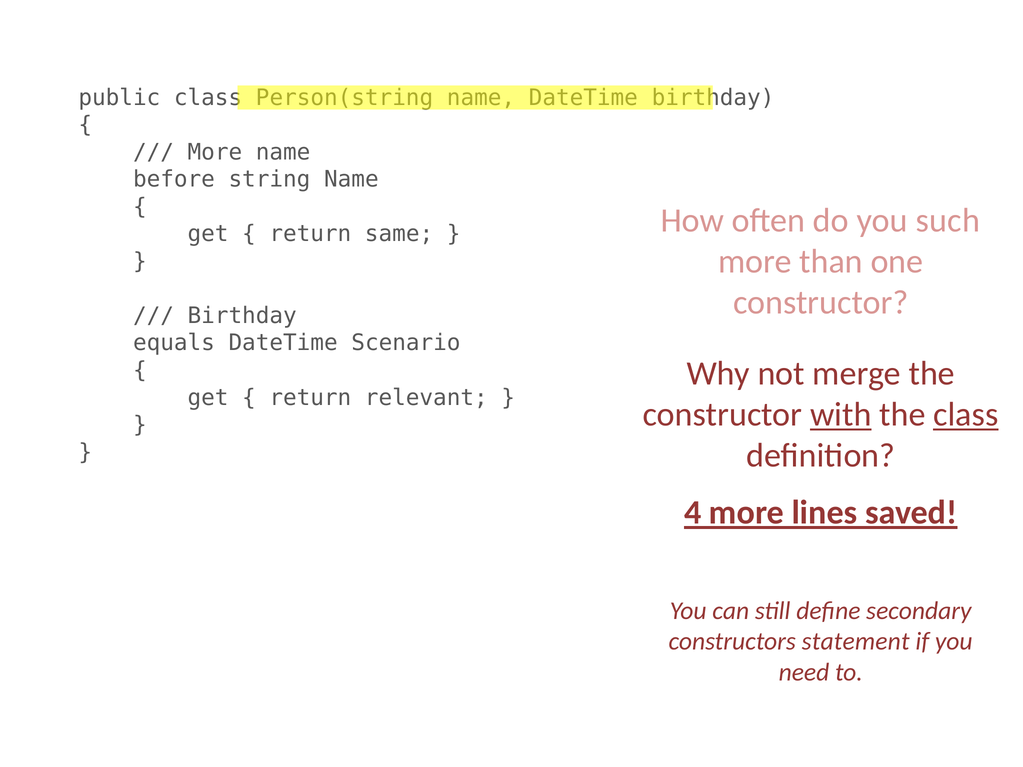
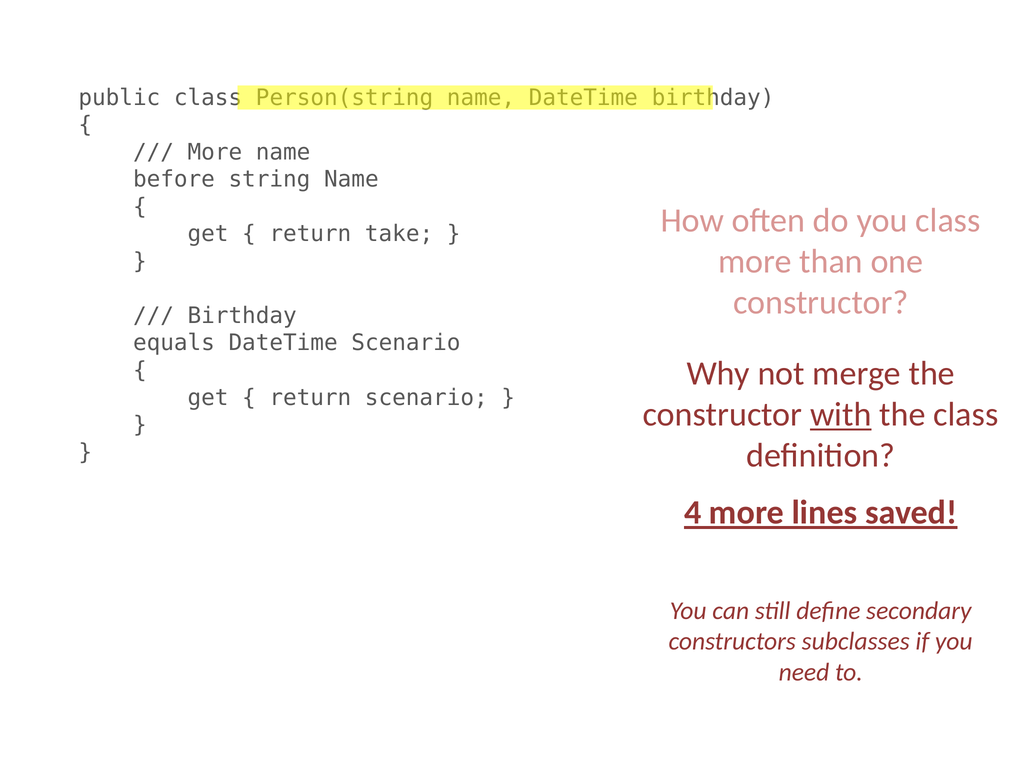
you such: such -> class
same: same -> take
return relevant: relevant -> scenario
class at (966, 415) underline: present -> none
statement: statement -> subclasses
